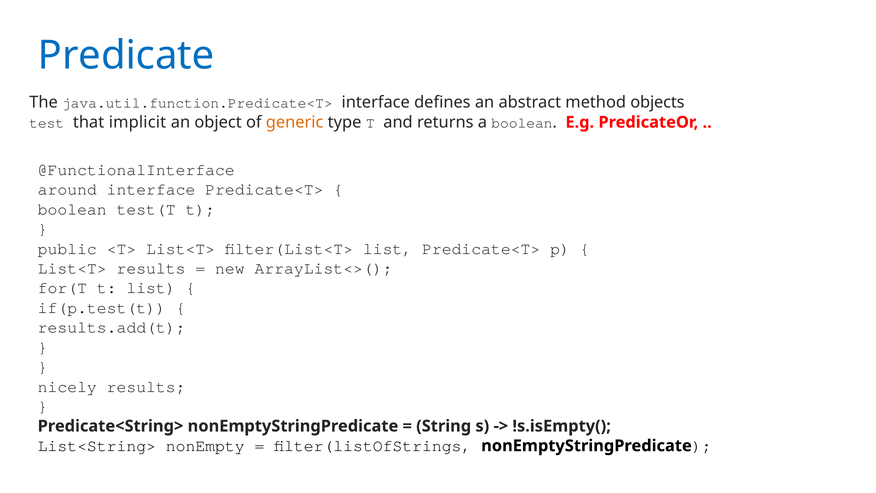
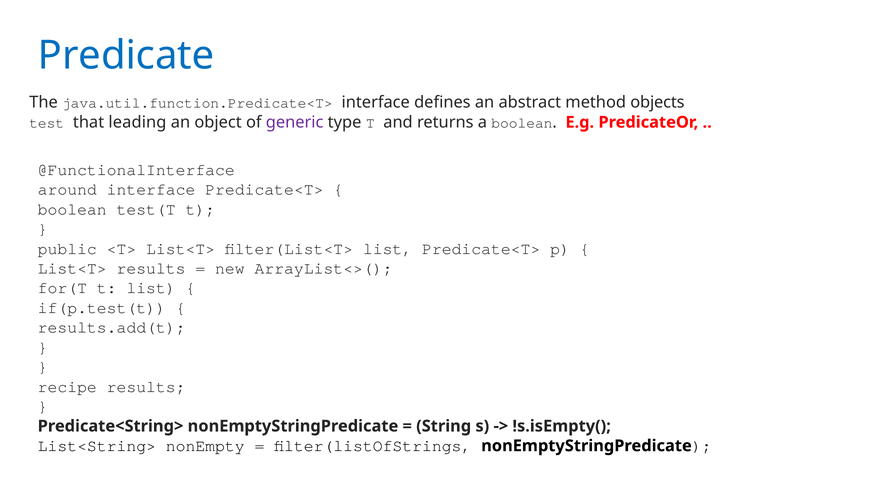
implicit: implicit -> leading
generic colour: orange -> purple
nicely: nicely -> recipe
